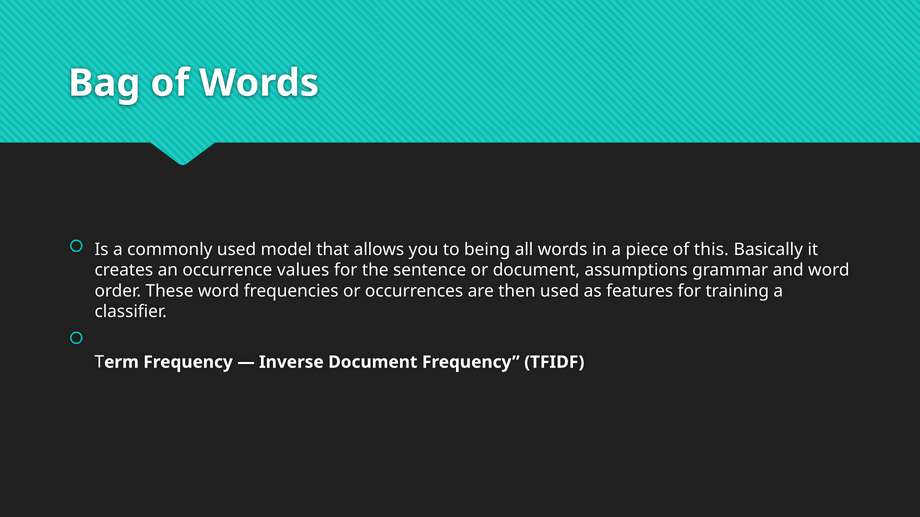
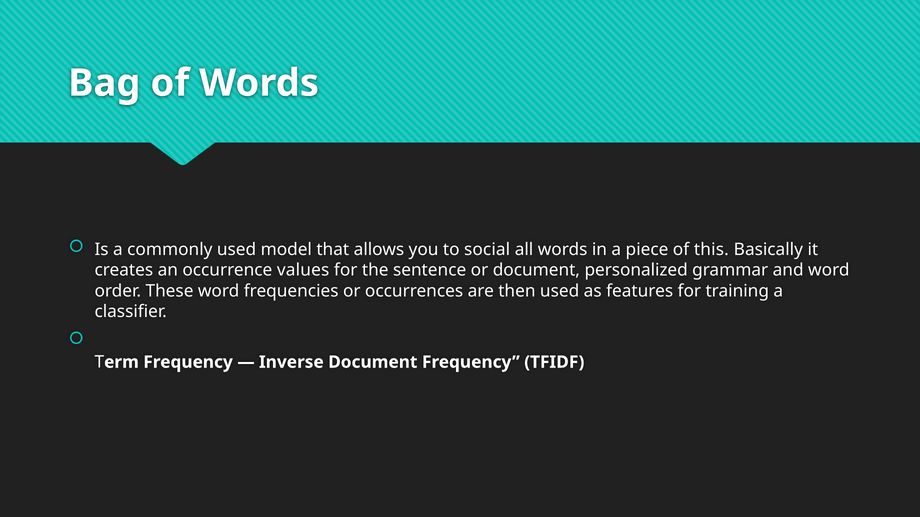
being: being -> social
assumptions: assumptions -> personalized
